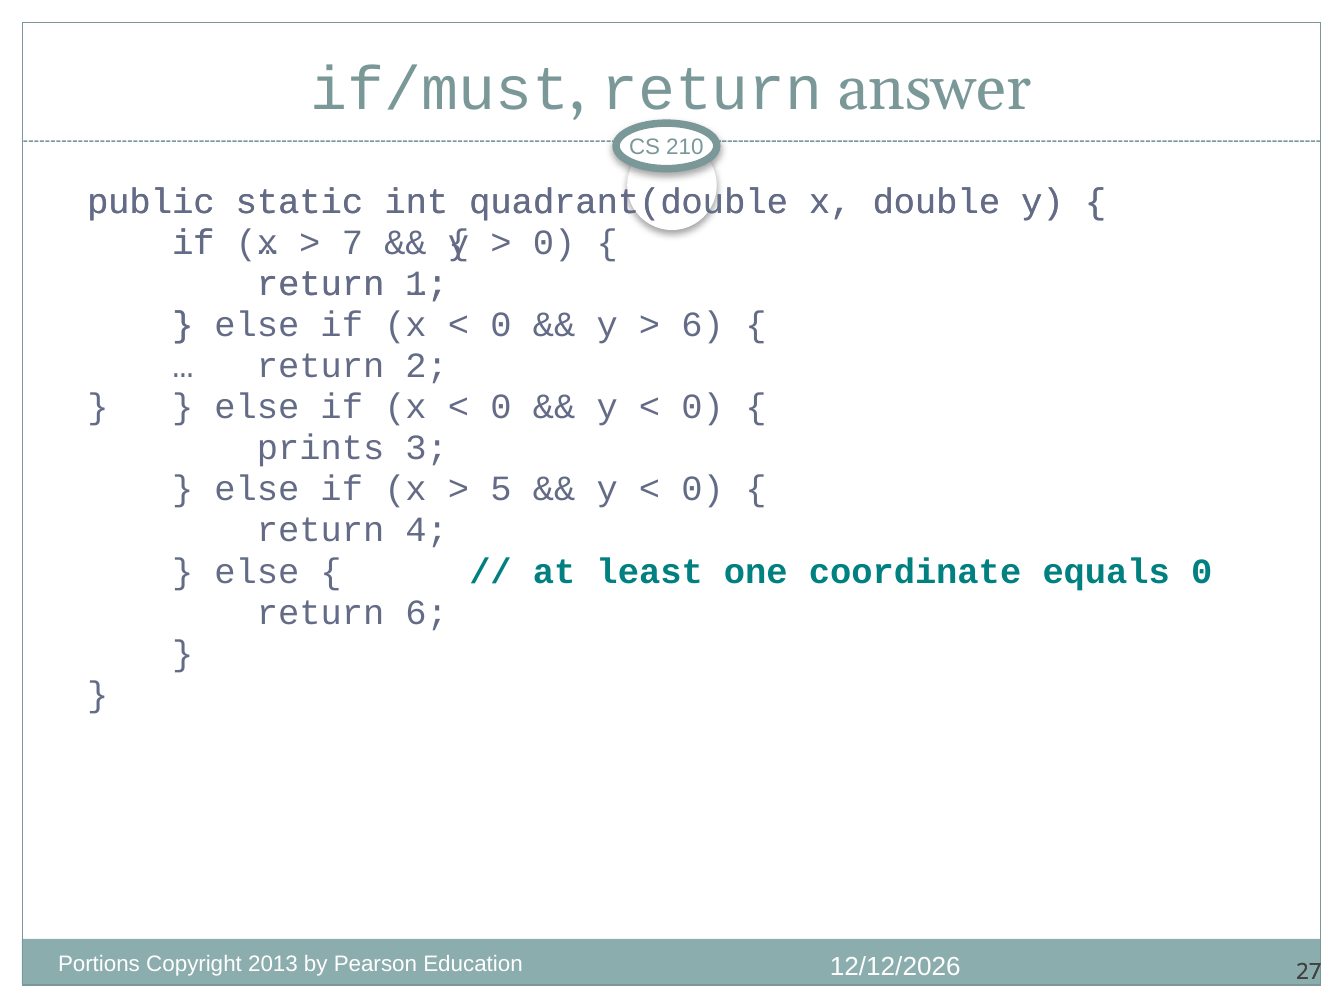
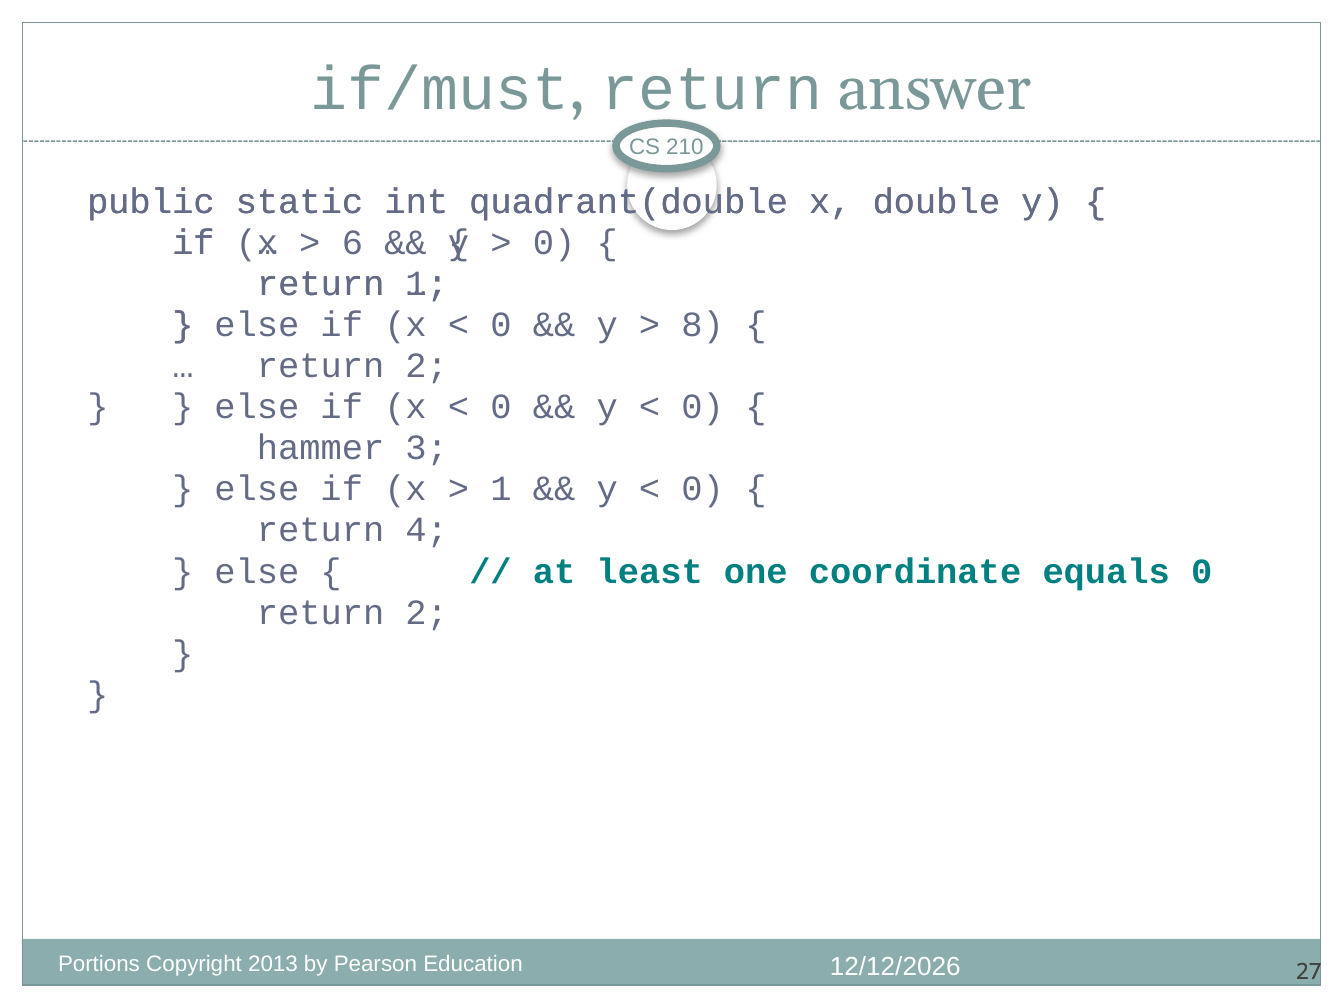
7: 7 -> 6
6 at (703, 325): 6 -> 8
prints: prints -> hammer
5 at (501, 489): 5 -> 1
6 at (427, 612): 6 -> 2
